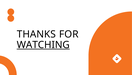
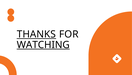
THANKS underline: none -> present
